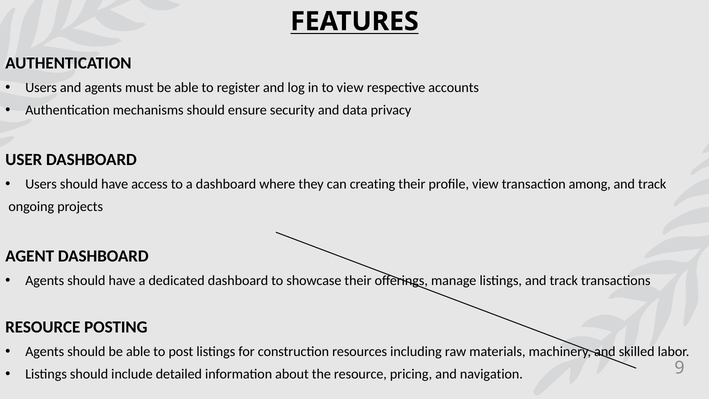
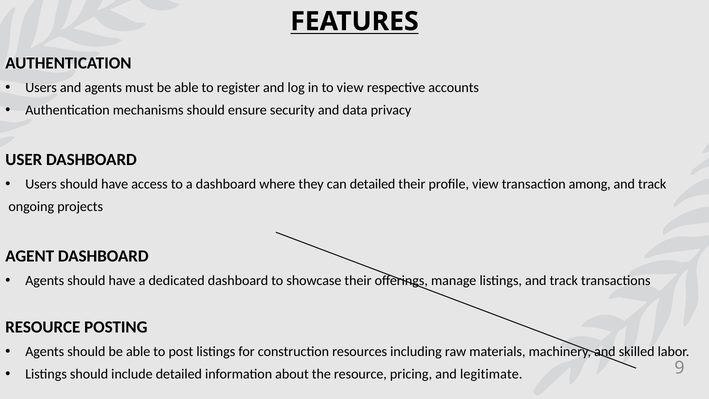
can creating: creating -> detailed
navigation: navigation -> legitimate
